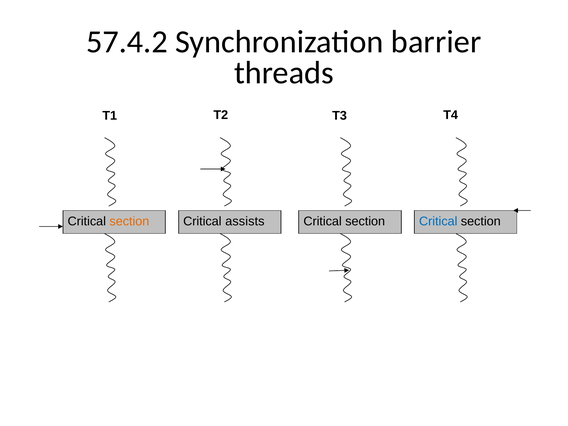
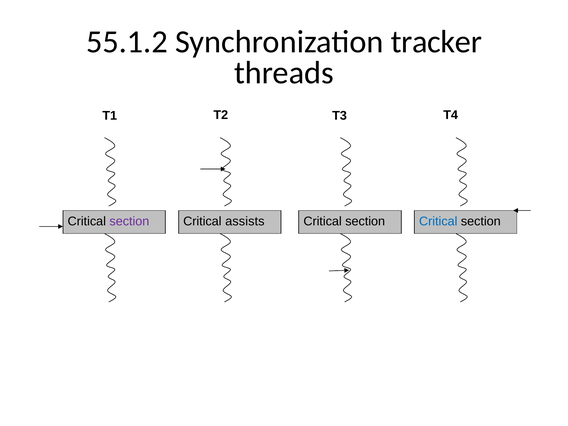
57.4.2: 57.4.2 -> 55.1.2
barrier: barrier -> tracker
section at (129, 221) colour: orange -> purple
